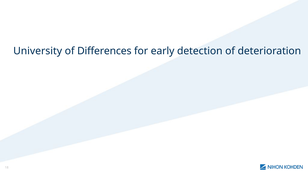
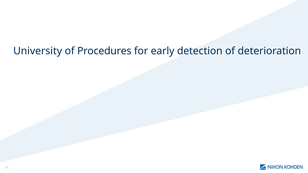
Differences: Differences -> Procedures
